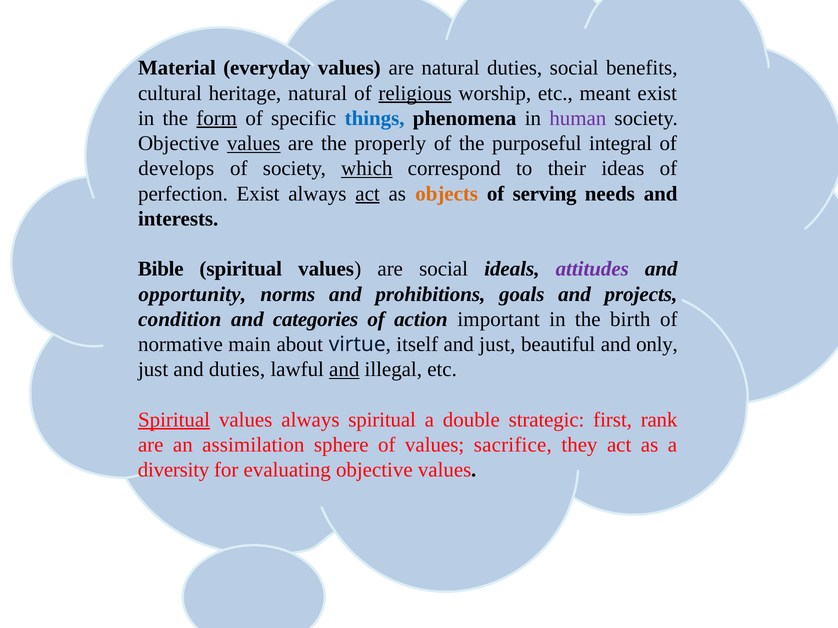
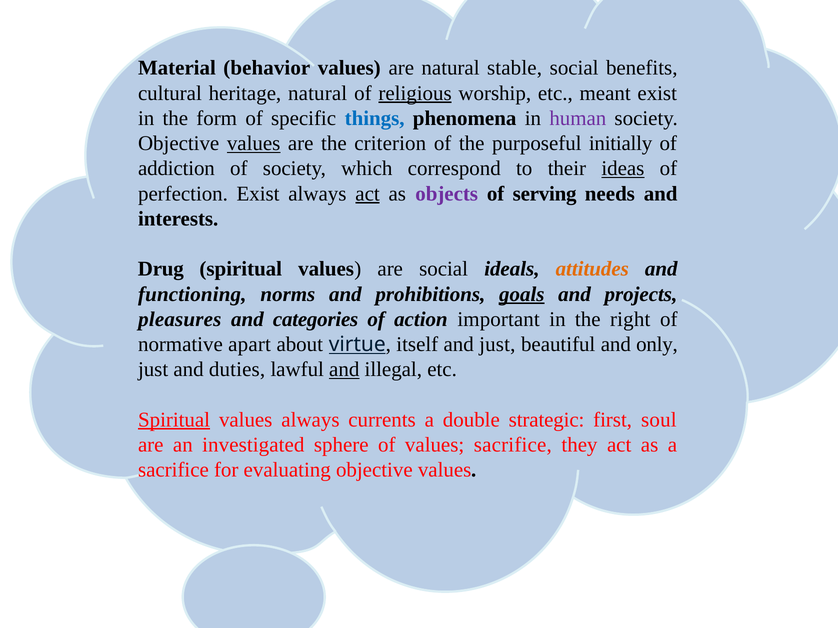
everyday: everyday -> behavior
natural duties: duties -> stable
form underline: present -> none
properly: properly -> criterion
integral: integral -> initially
develops: develops -> addiction
which underline: present -> none
ideas underline: none -> present
objects colour: orange -> purple
Bible: Bible -> Drug
attitudes colour: purple -> orange
opportunity: opportunity -> functioning
goals underline: none -> present
condition: condition -> pleasures
birth: birth -> right
main: main -> apart
virtue underline: none -> present
always spiritual: spiritual -> currents
rank: rank -> soul
assimilation: assimilation -> investigated
diversity at (174, 470): diversity -> sacrifice
